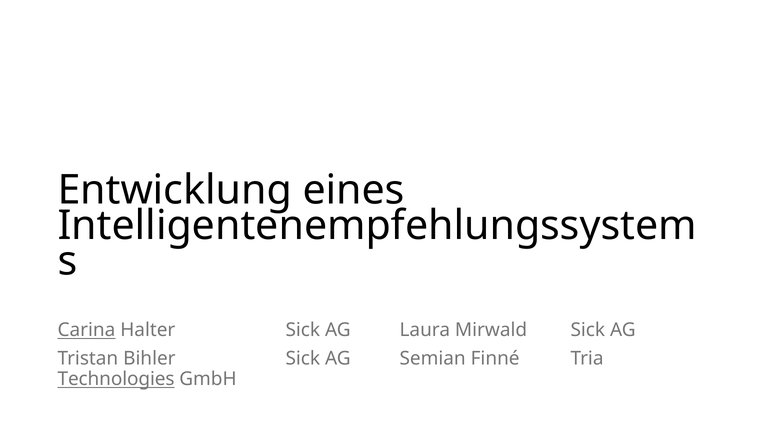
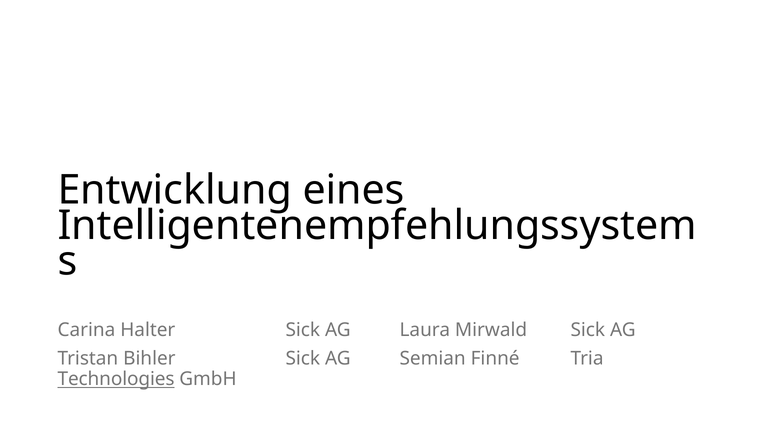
Carina underline: present -> none
